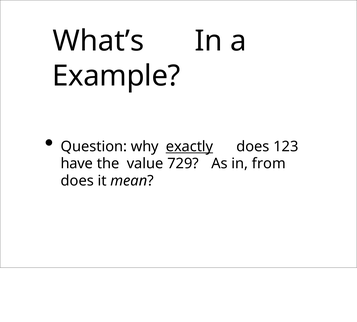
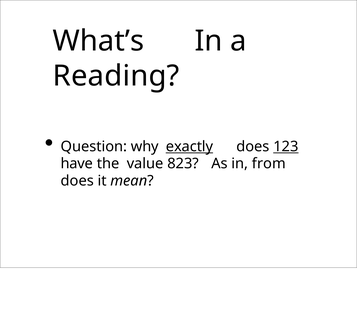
Example: Example -> Reading
123 underline: none -> present
729: 729 -> 823
